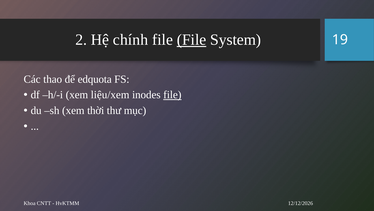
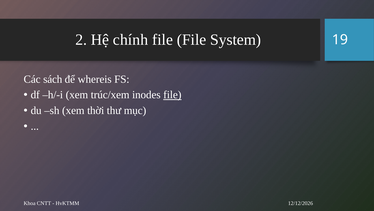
File at (192, 40) underline: present -> none
thao: thao -> sách
edquota: edquota -> whereis
liệu/xem: liệu/xem -> trúc/xem
